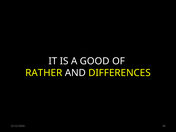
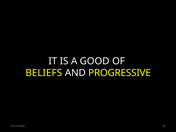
RATHER: RATHER -> BELIEFS
DIFFERENCES: DIFFERENCES -> PROGRESSIVE
